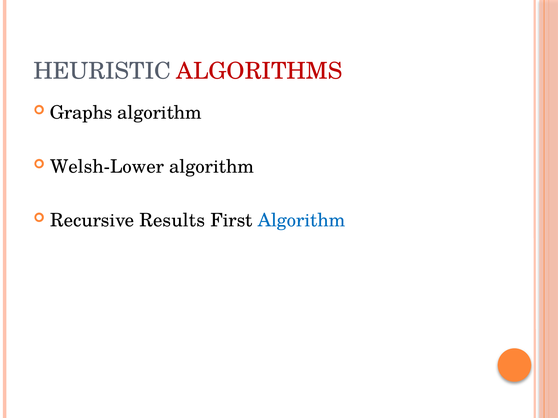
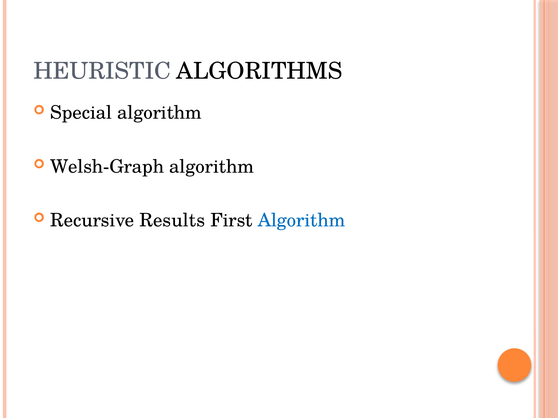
ALGORITHMS colour: red -> black
Graphs: Graphs -> Special
Welsh-Lower: Welsh-Lower -> Welsh-Graph
